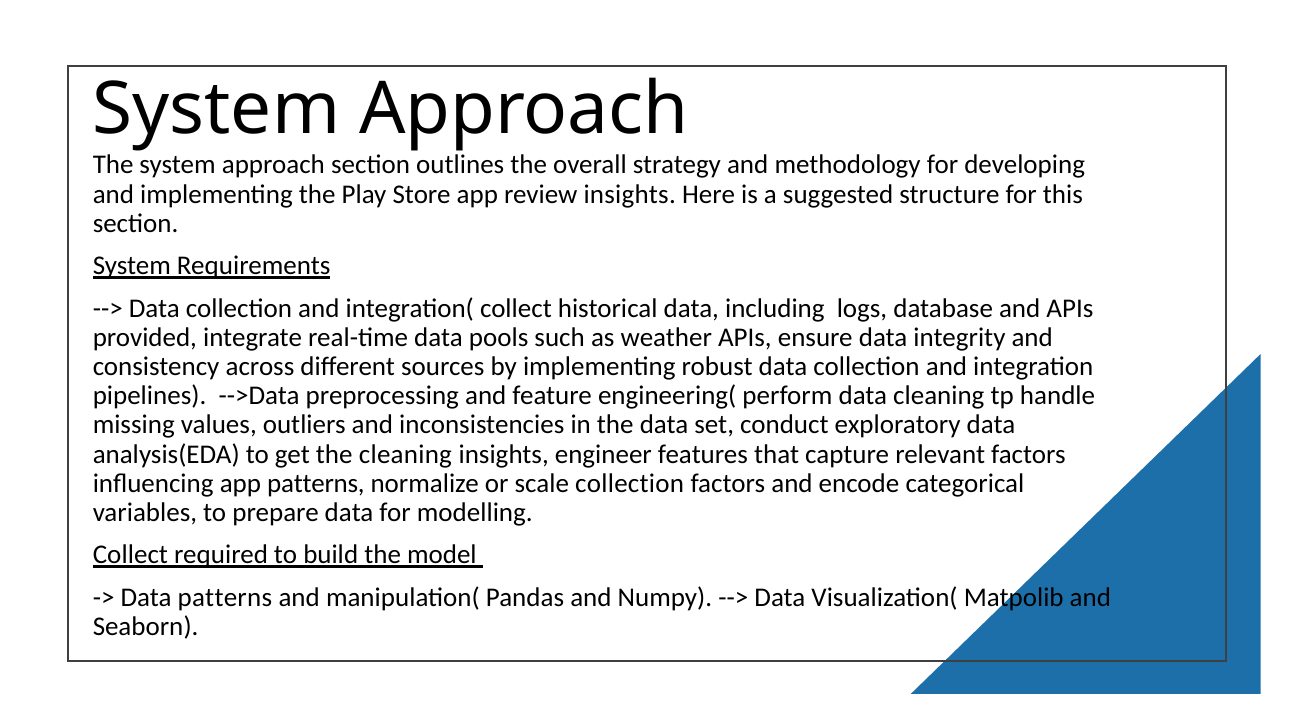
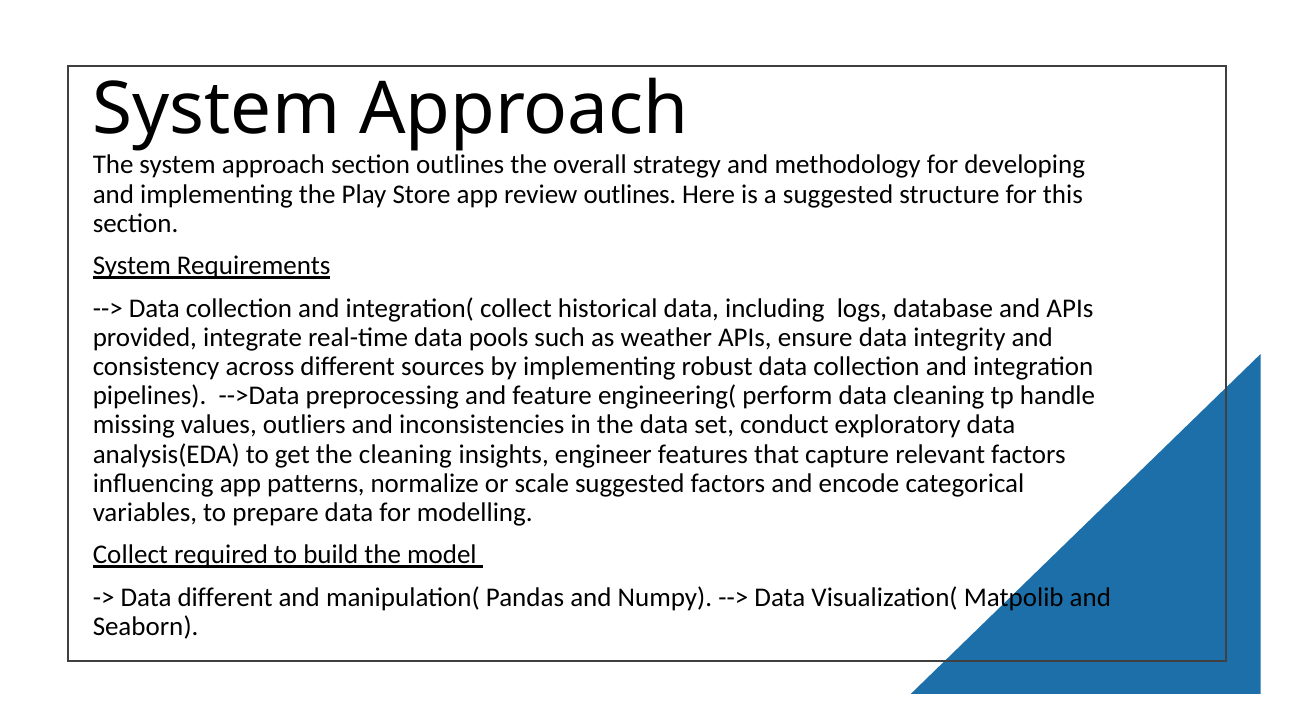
review insights: insights -> outlines
scale collection: collection -> suggested
Data patterns: patterns -> different
